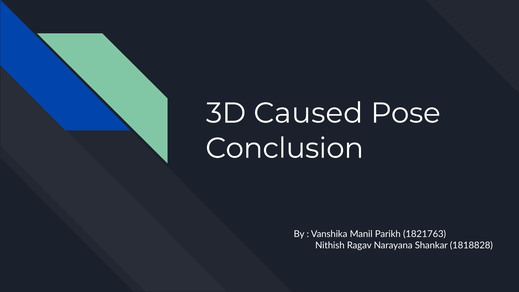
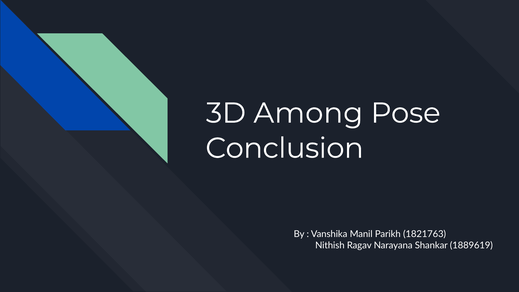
Caused: Caused -> Among
1818828: 1818828 -> 1889619
